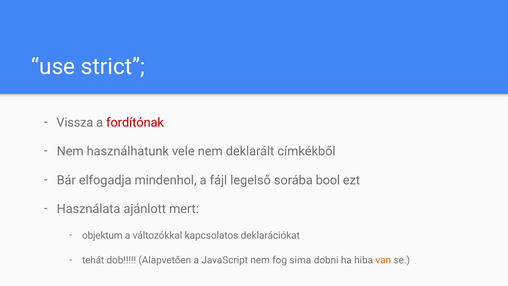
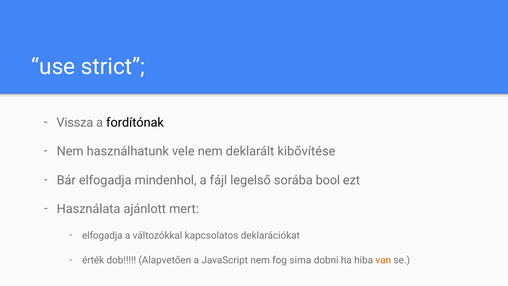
fordítónak colour: red -> black
címkékből: címkékből -> kibővítése
objektum at (102, 235): objektum -> elfogadja
tehát: tehát -> érték
